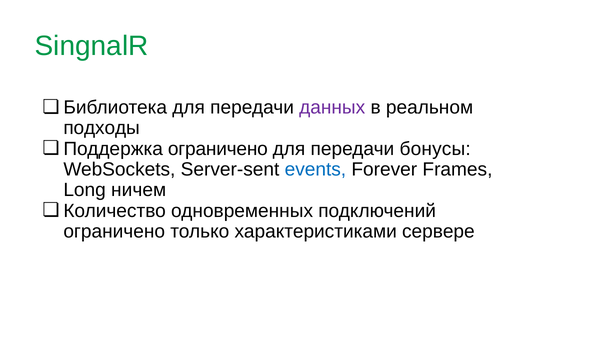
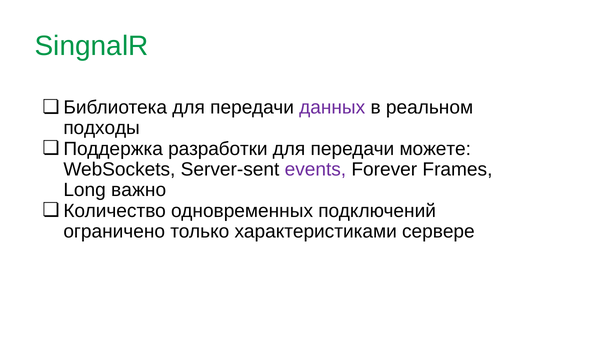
ограничено at (218, 149): ограничено -> разработки
бонусы: бонусы -> можете
events colour: blue -> purple
ничем: ничем -> важно
